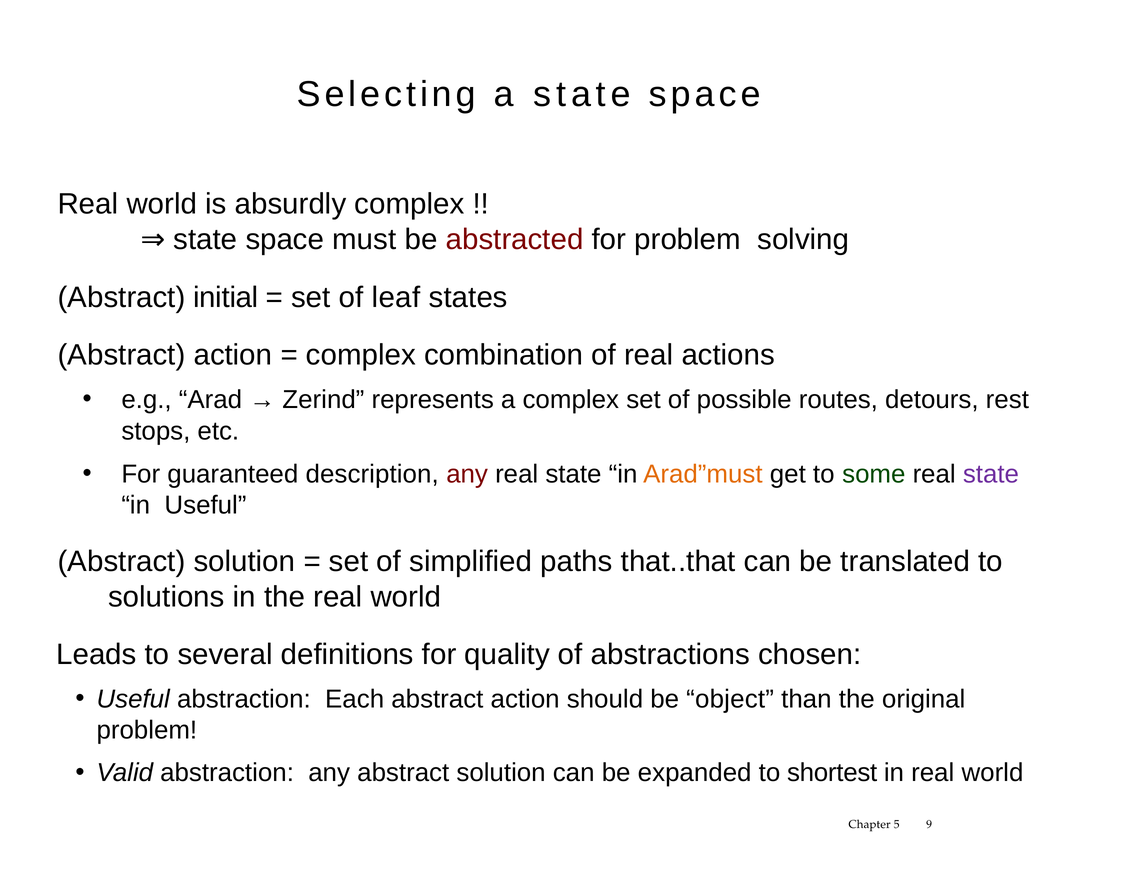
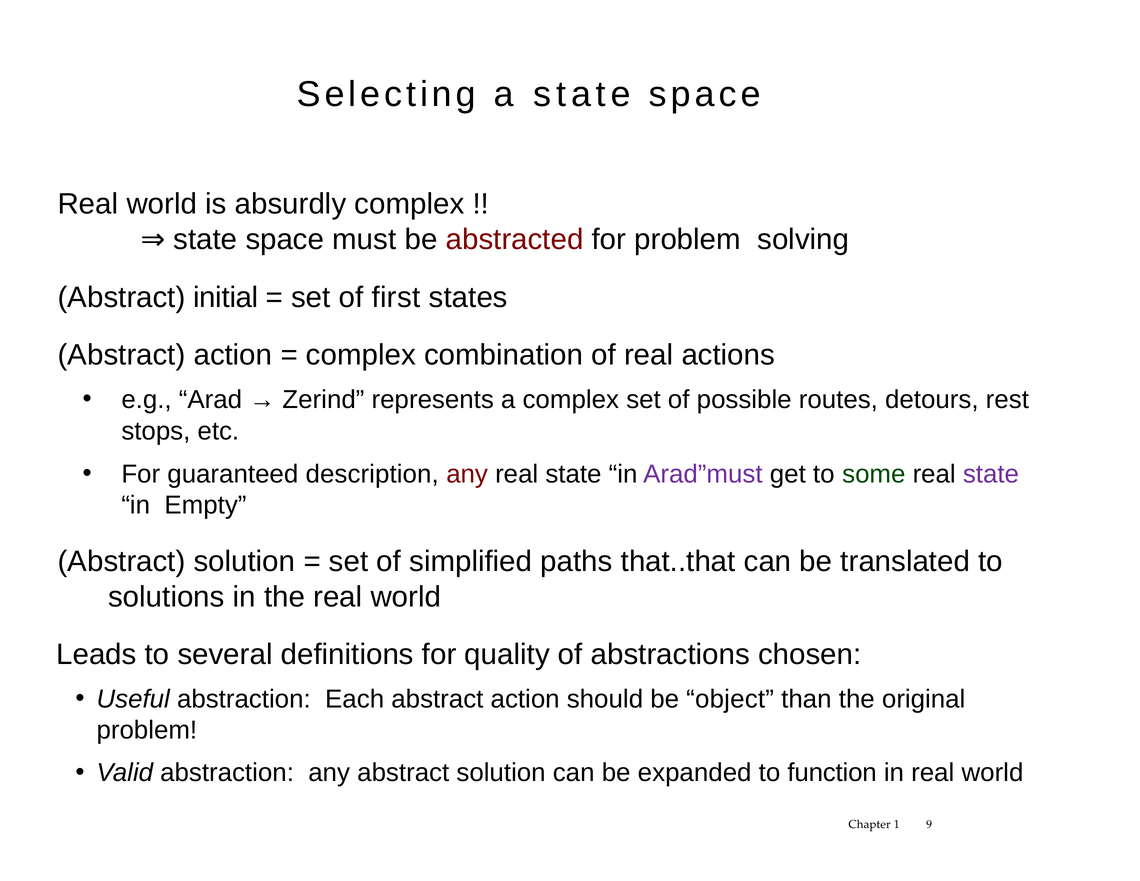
leaf: leaf -> first
Arad”must colour: orange -> purple
in Useful: Useful -> Empty
shortest: shortest -> function
5: 5 -> 1
